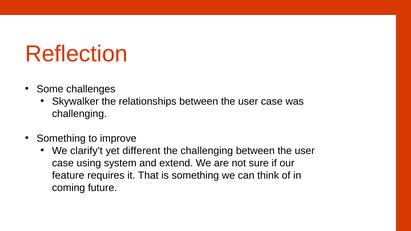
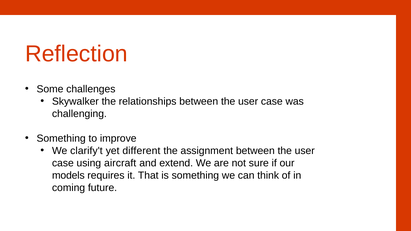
the challenging: challenging -> assignment
system: system -> aircraft
feature: feature -> models
